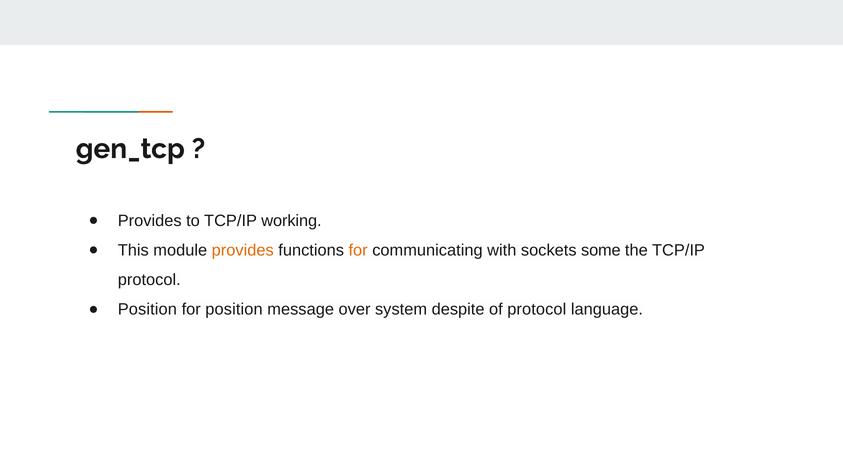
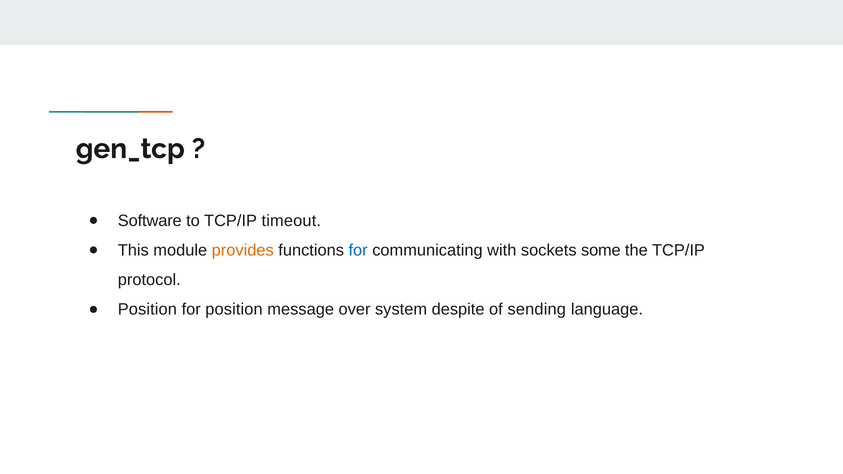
Provides at (150, 221): Provides -> Software
working: working -> timeout
for at (358, 251) colour: orange -> blue
of protocol: protocol -> sending
